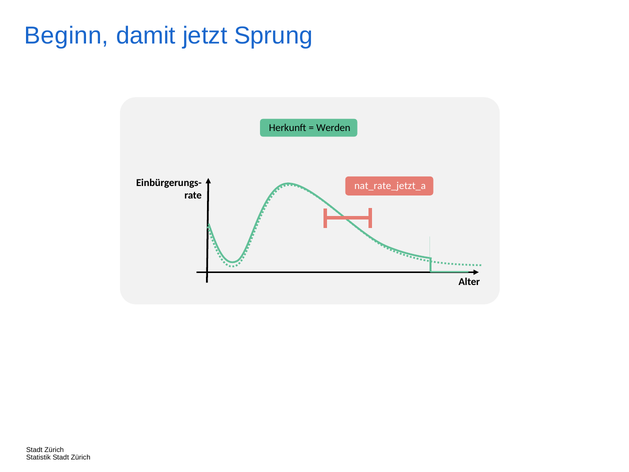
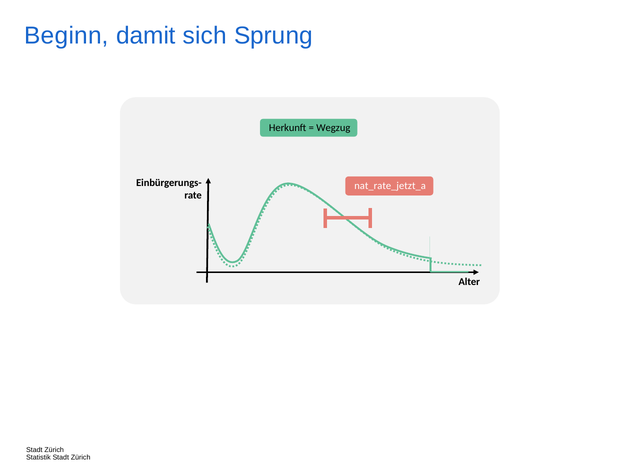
jetzt: jetzt -> sich
Werden: Werden -> Wegzug
